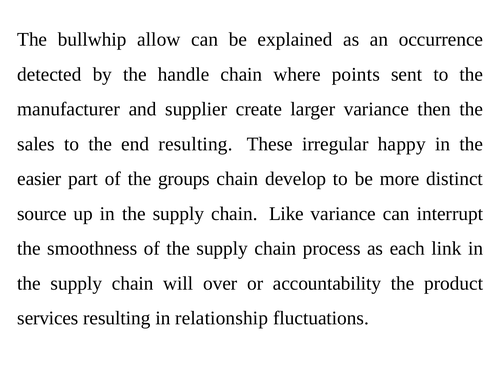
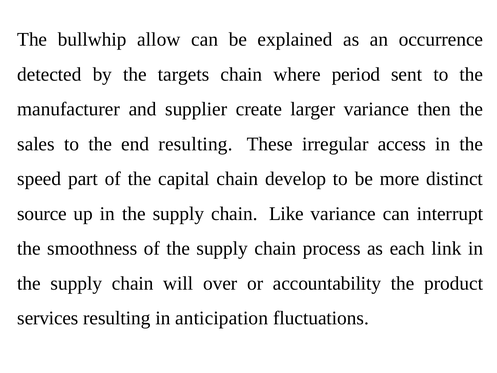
handle: handle -> targets
points: points -> period
happy: happy -> access
easier: easier -> speed
groups: groups -> capital
relationship: relationship -> anticipation
